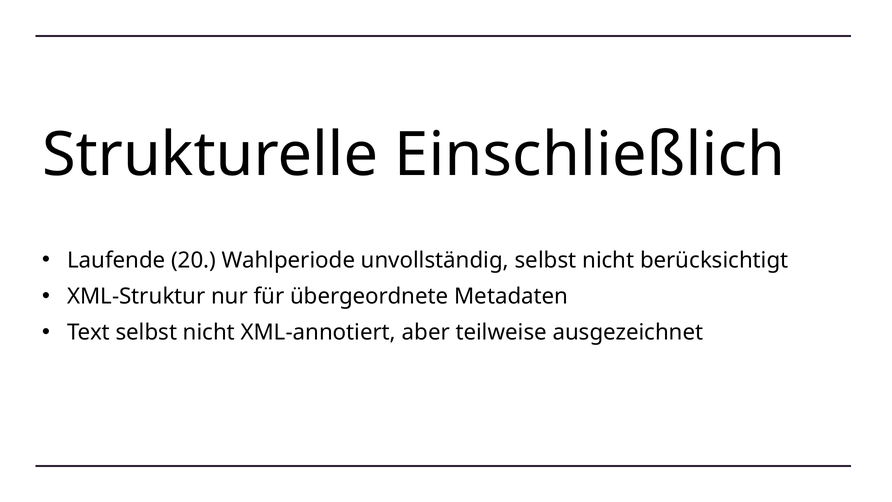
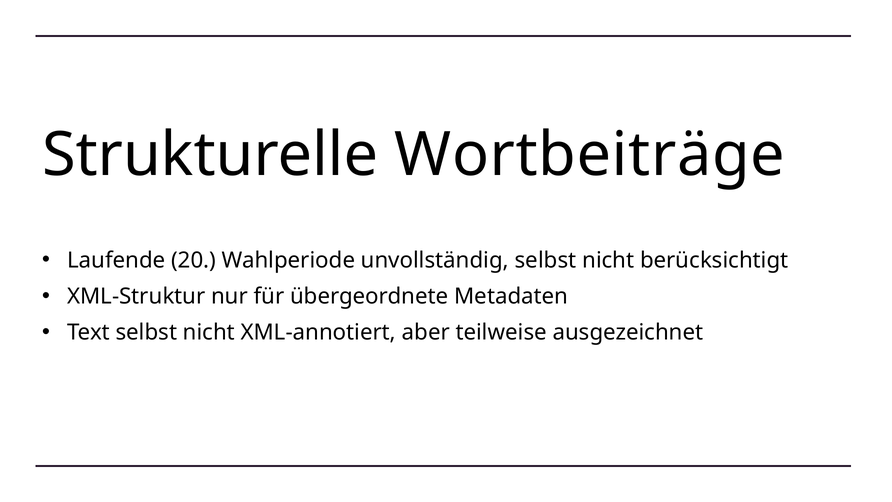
Einschließlich: Einschließlich -> Wortbeiträge
